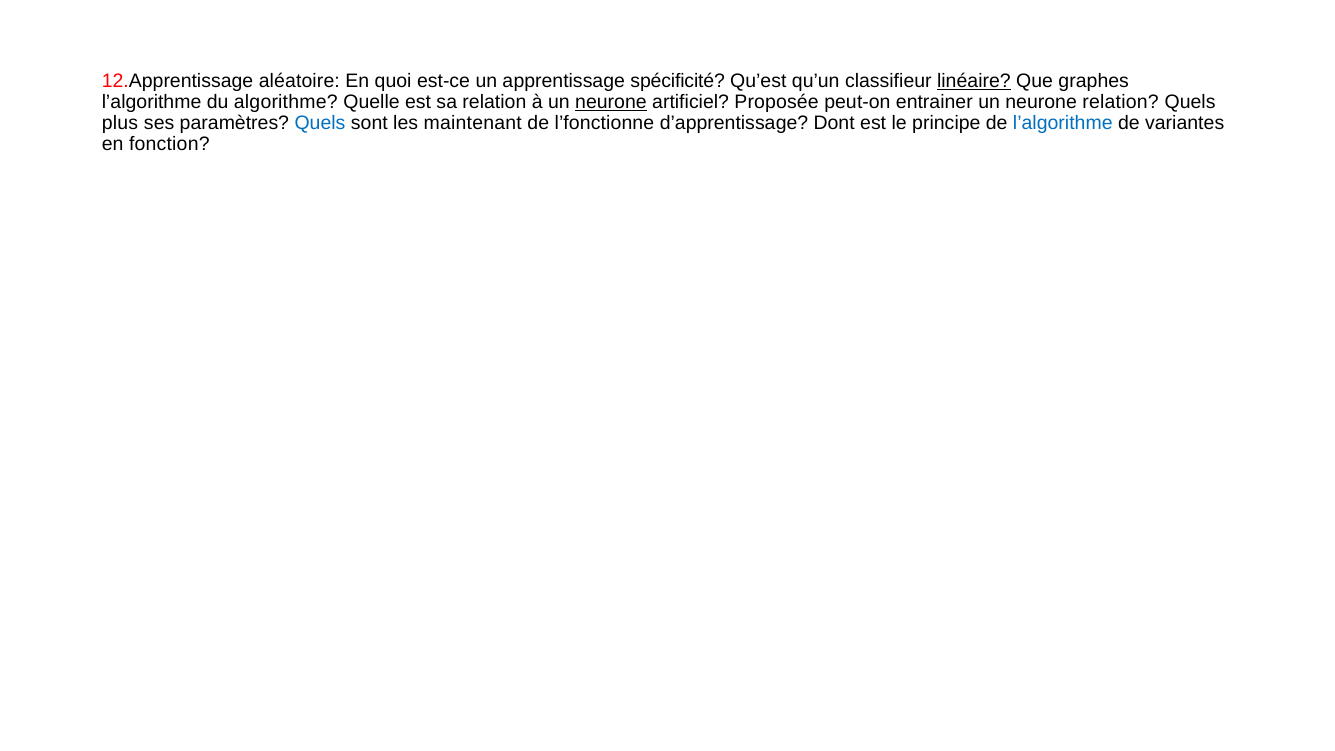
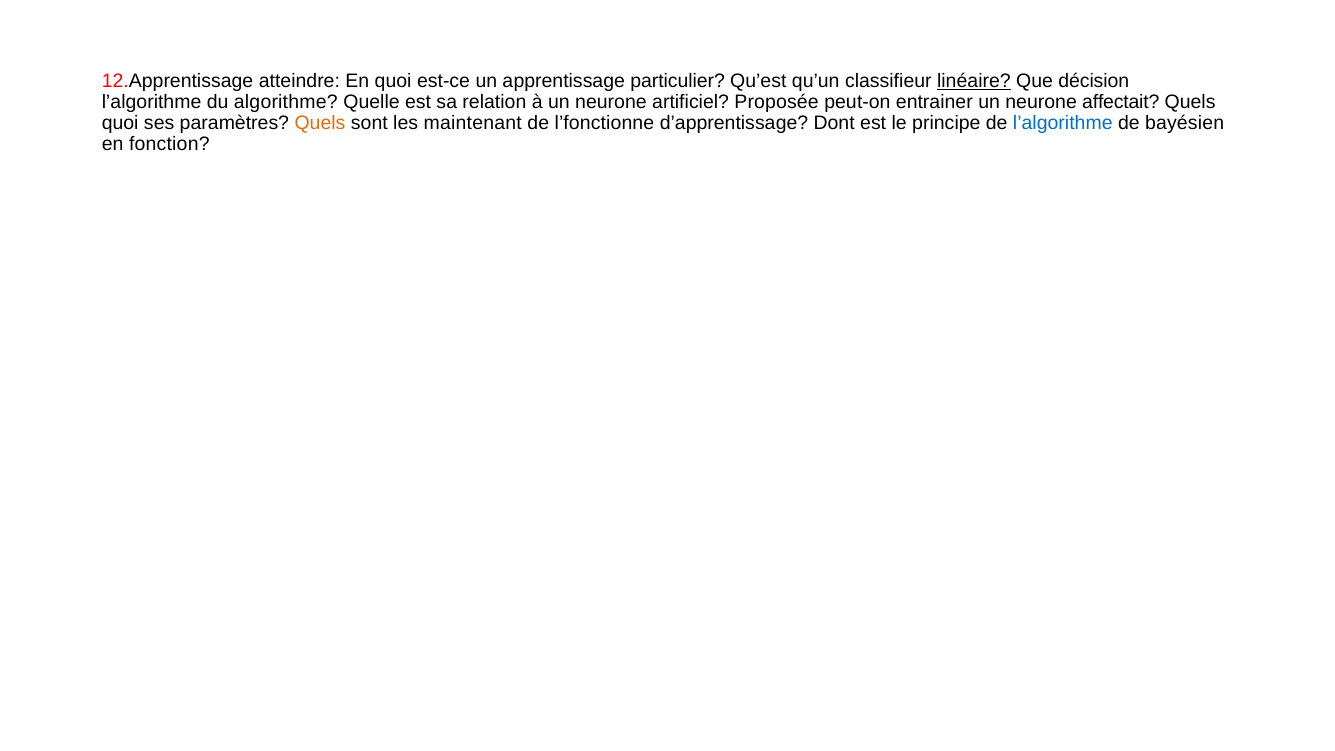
aléatoire: aléatoire -> atteindre
spécificité: spécificité -> particulier
graphes: graphes -> décision
neurone at (611, 102) underline: present -> none
neurone relation: relation -> affectait
plus at (120, 123): plus -> quoi
Quels at (320, 123) colour: blue -> orange
variantes: variantes -> bayésien
